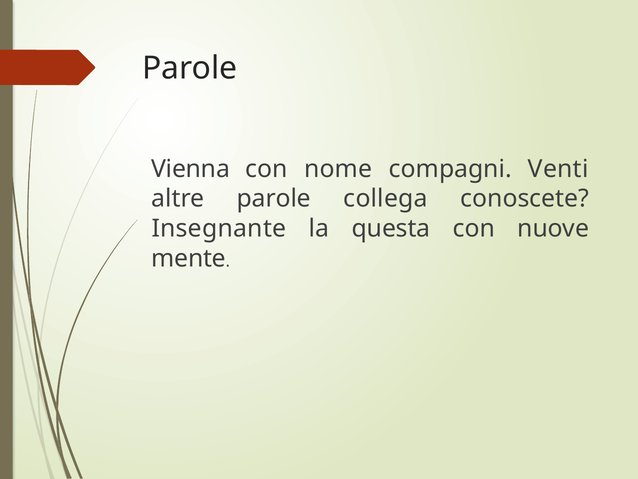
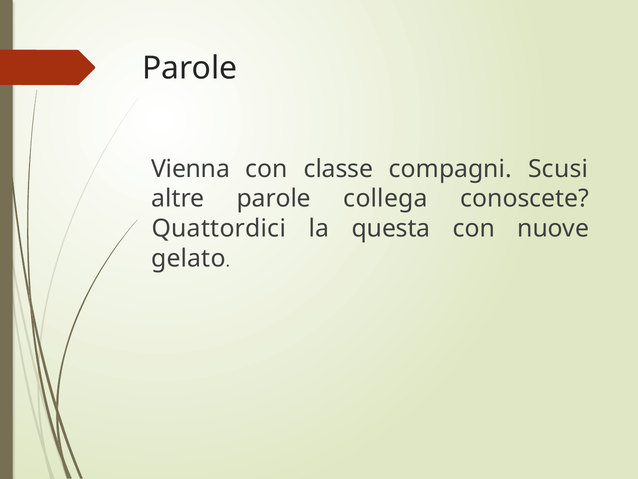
nome: nome -> classe
Venti: Venti -> Scusi
Insegnante: Insegnante -> Quattordici
mente: mente -> gelato
